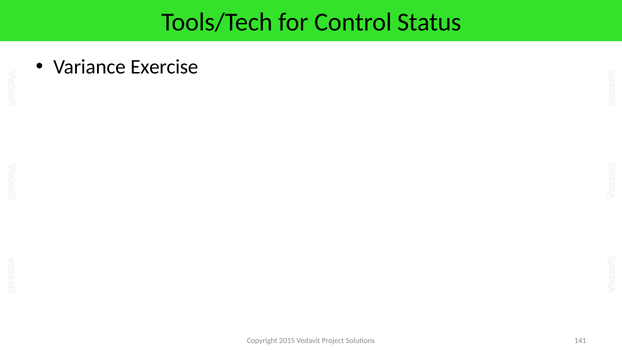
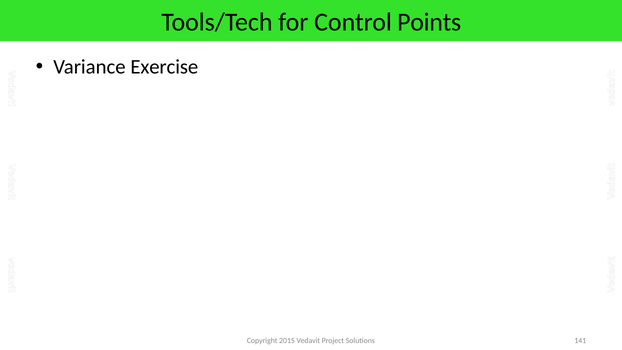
Status: Status -> Points
